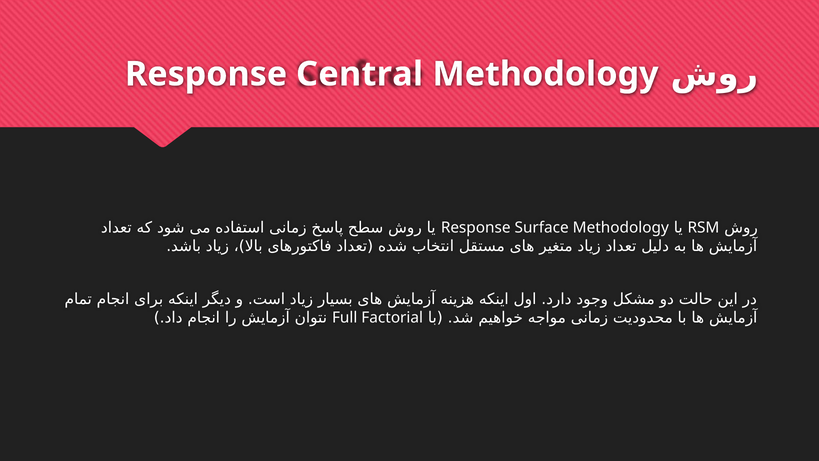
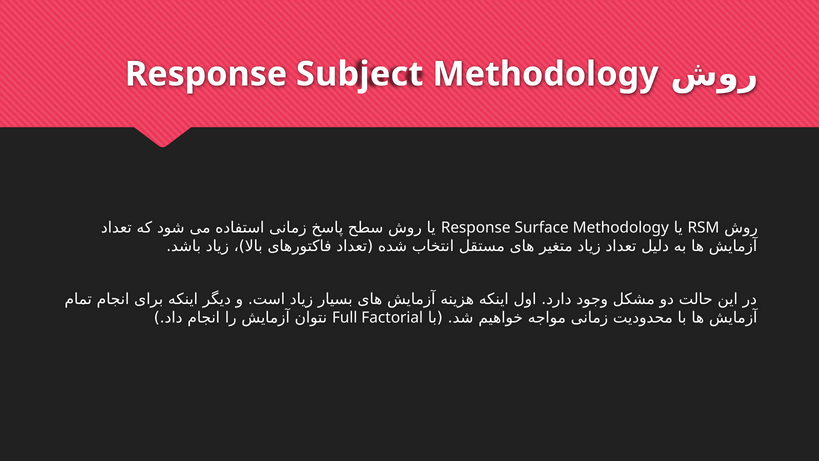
Central: Central -> Subject
